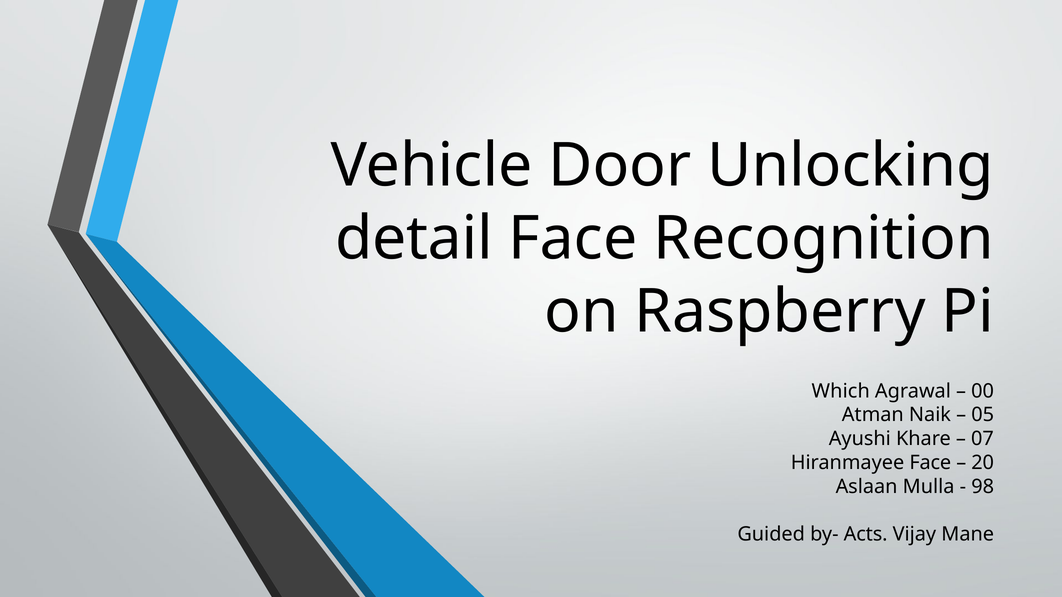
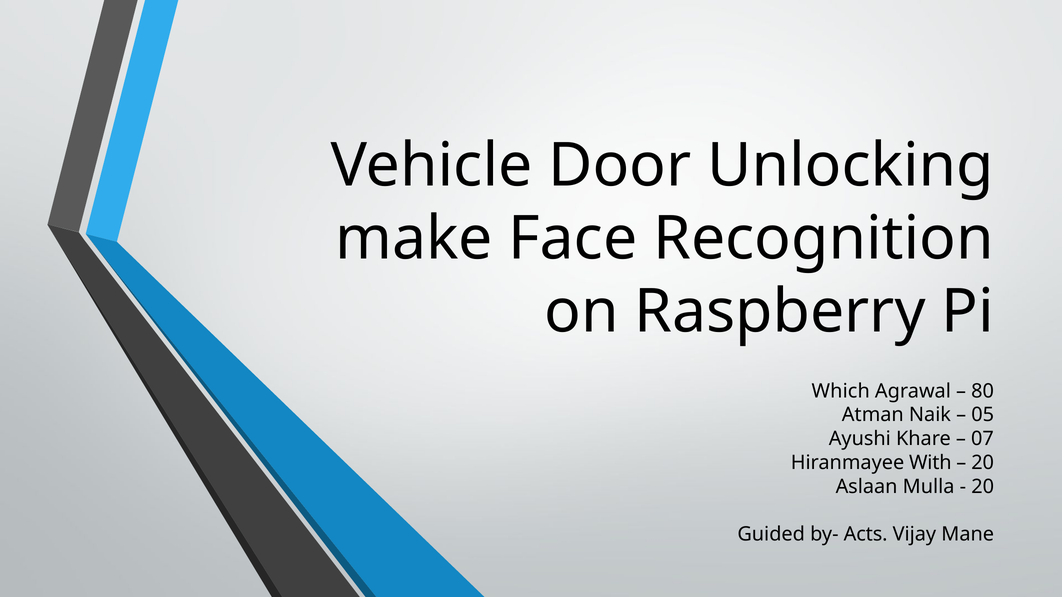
detail: detail -> make
00: 00 -> 80
Hiranmayee Face: Face -> With
98 at (983, 487): 98 -> 20
